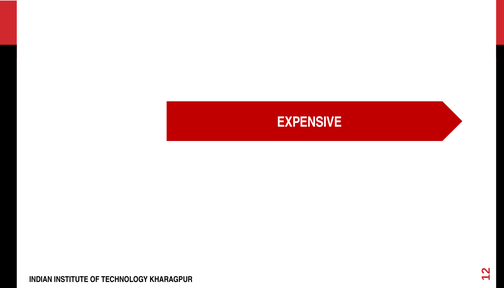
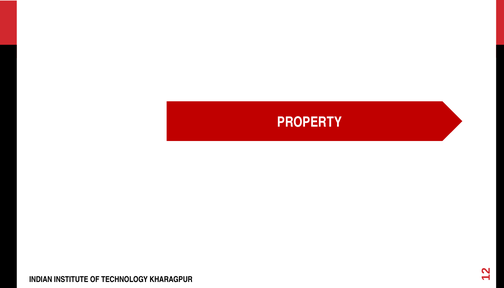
EXPENSIVE: EXPENSIVE -> PROPERTY
